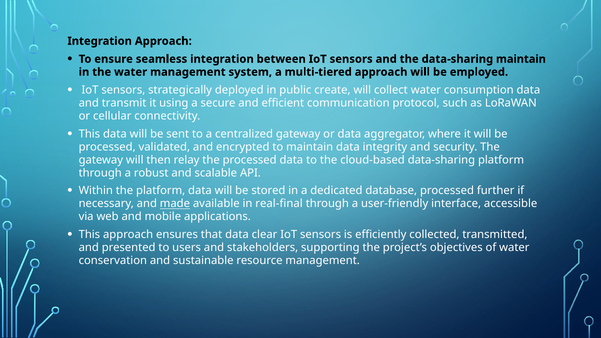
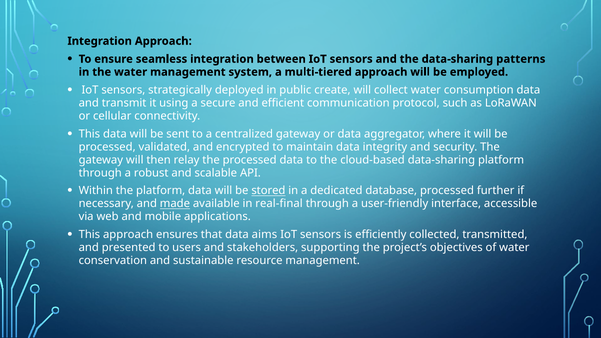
data-sharing maintain: maintain -> patterns
stored underline: none -> present
clear: clear -> aims
